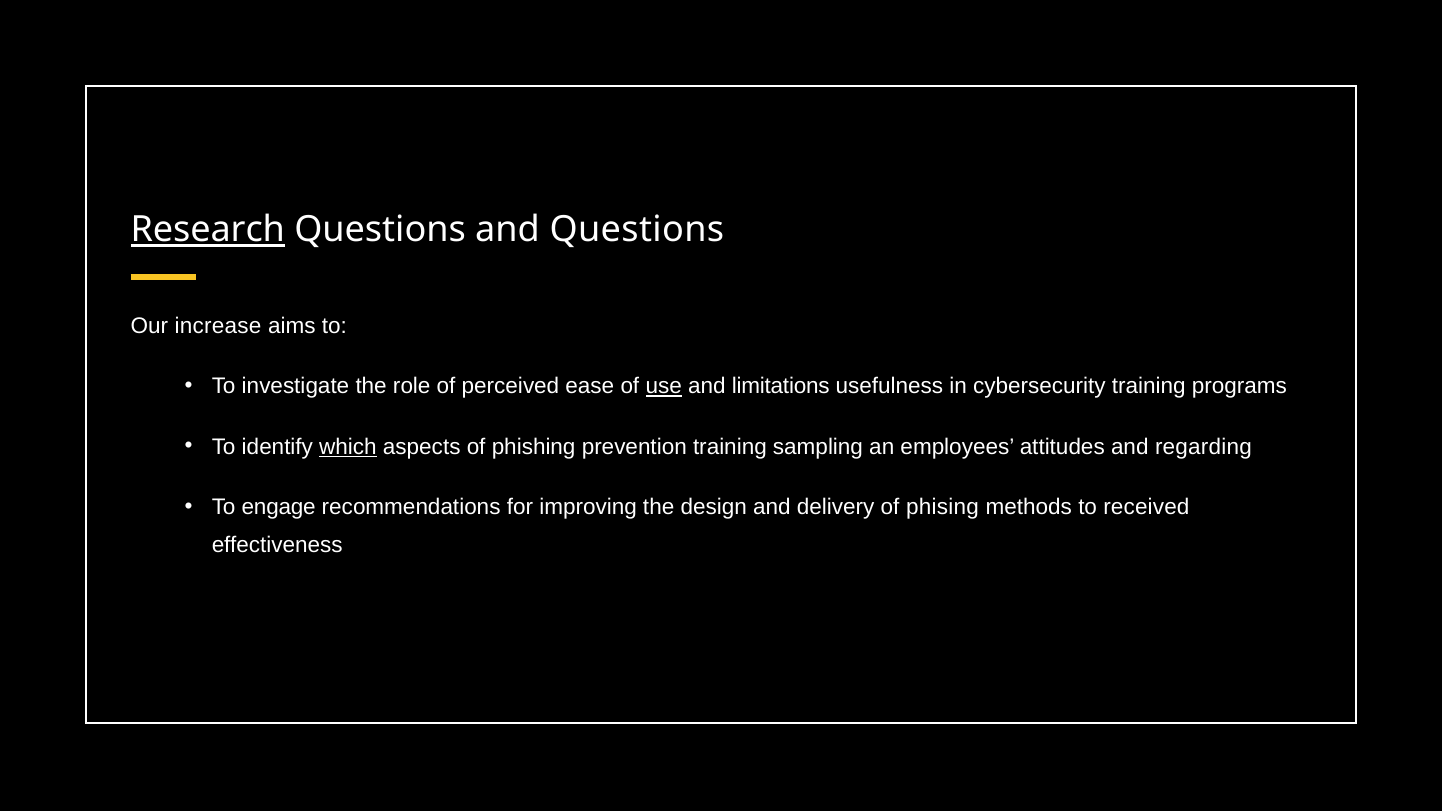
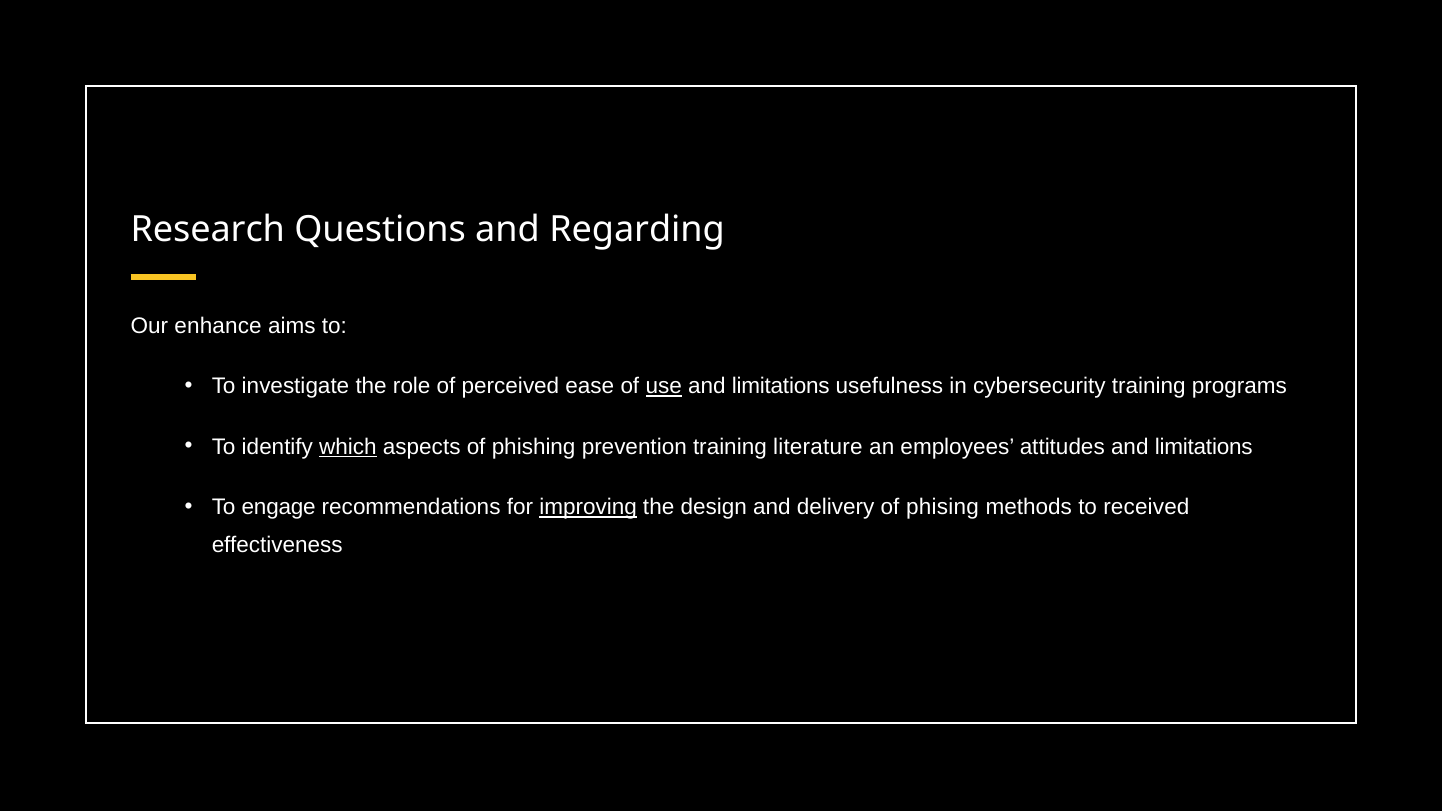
Research underline: present -> none
and Questions: Questions -> Regarding
increase: increase -> enhance
sampling: sampling -> literature
attitudes and regarding: regarding -> limitations
improving underline: none -> present
